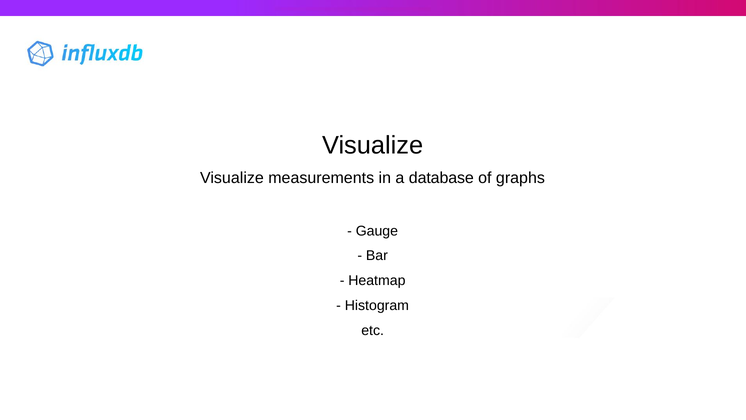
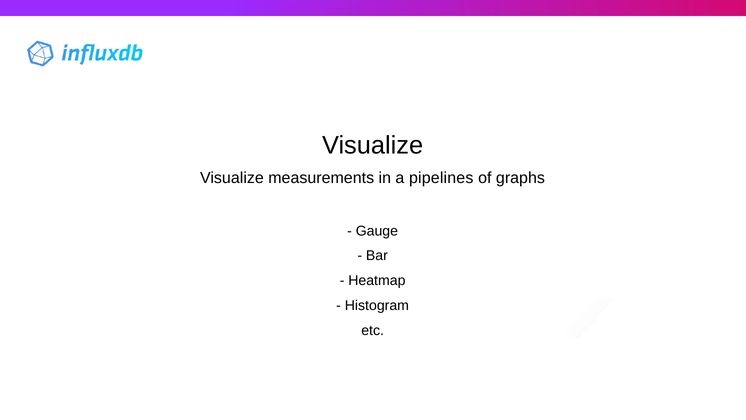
database: database -> pipelines
